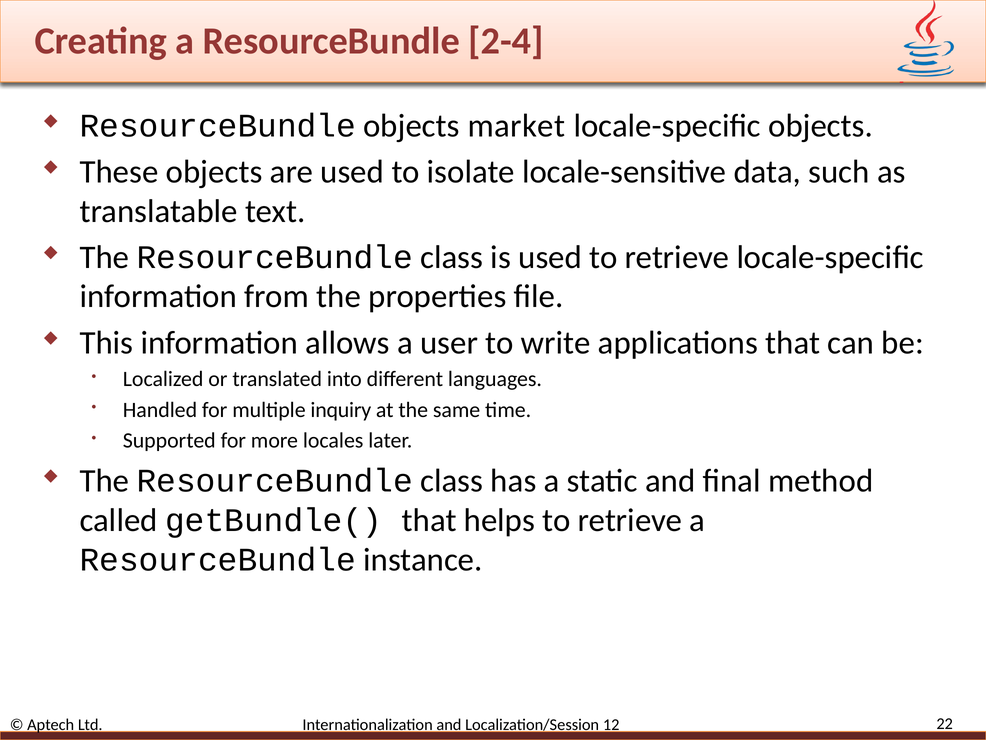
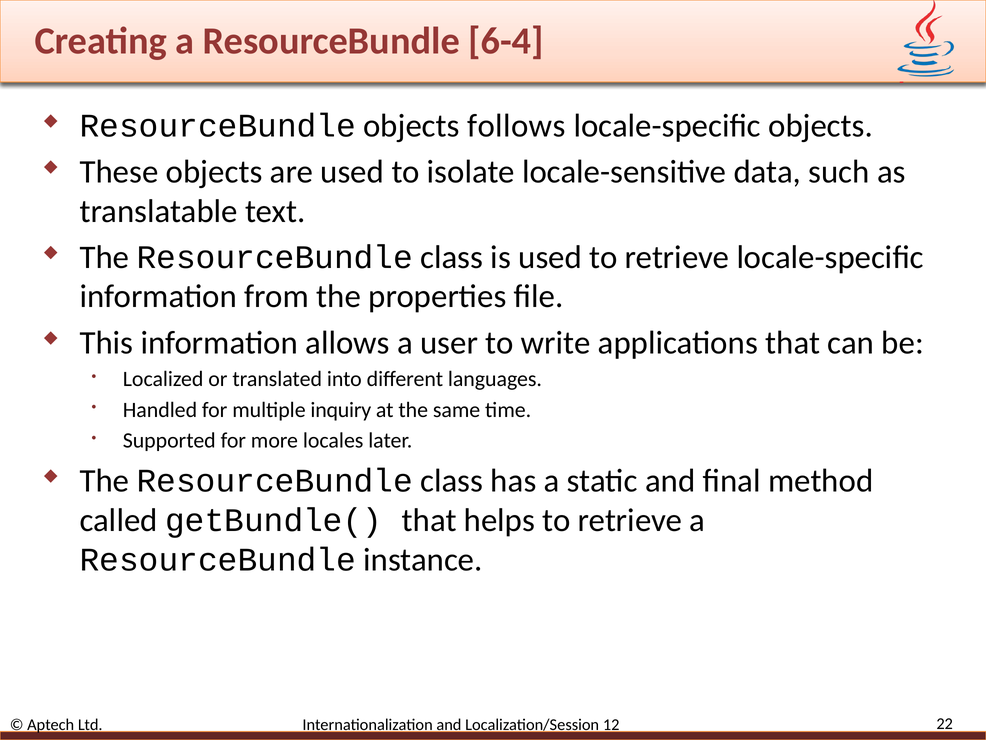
2-4: 2-4 -> 6-4
market: market -> follows
